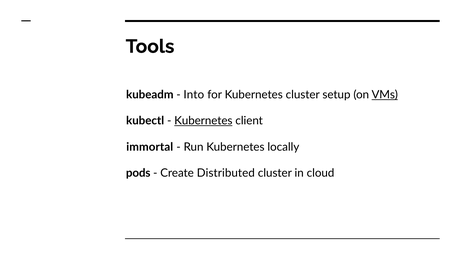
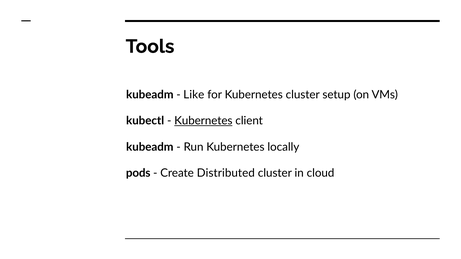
Into: Into -> Like
VMs underline: present -> none
immortal at (150, 147): immortal -> kubeadm
